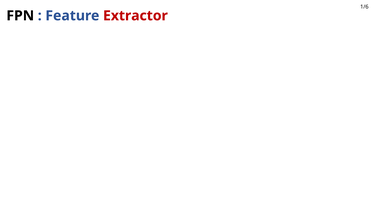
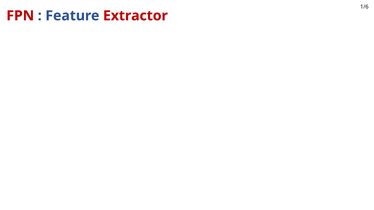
FPN colour: black -> red
